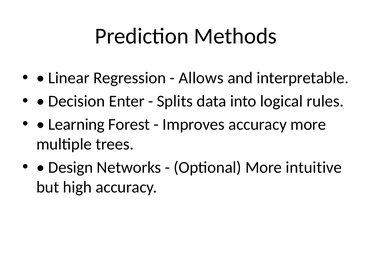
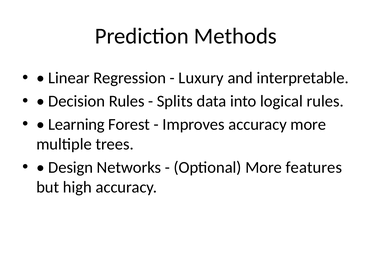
Allows: Allows -> Luxury
Decision Enter: Enter -> Rules
intuitive: intuitive -> features
